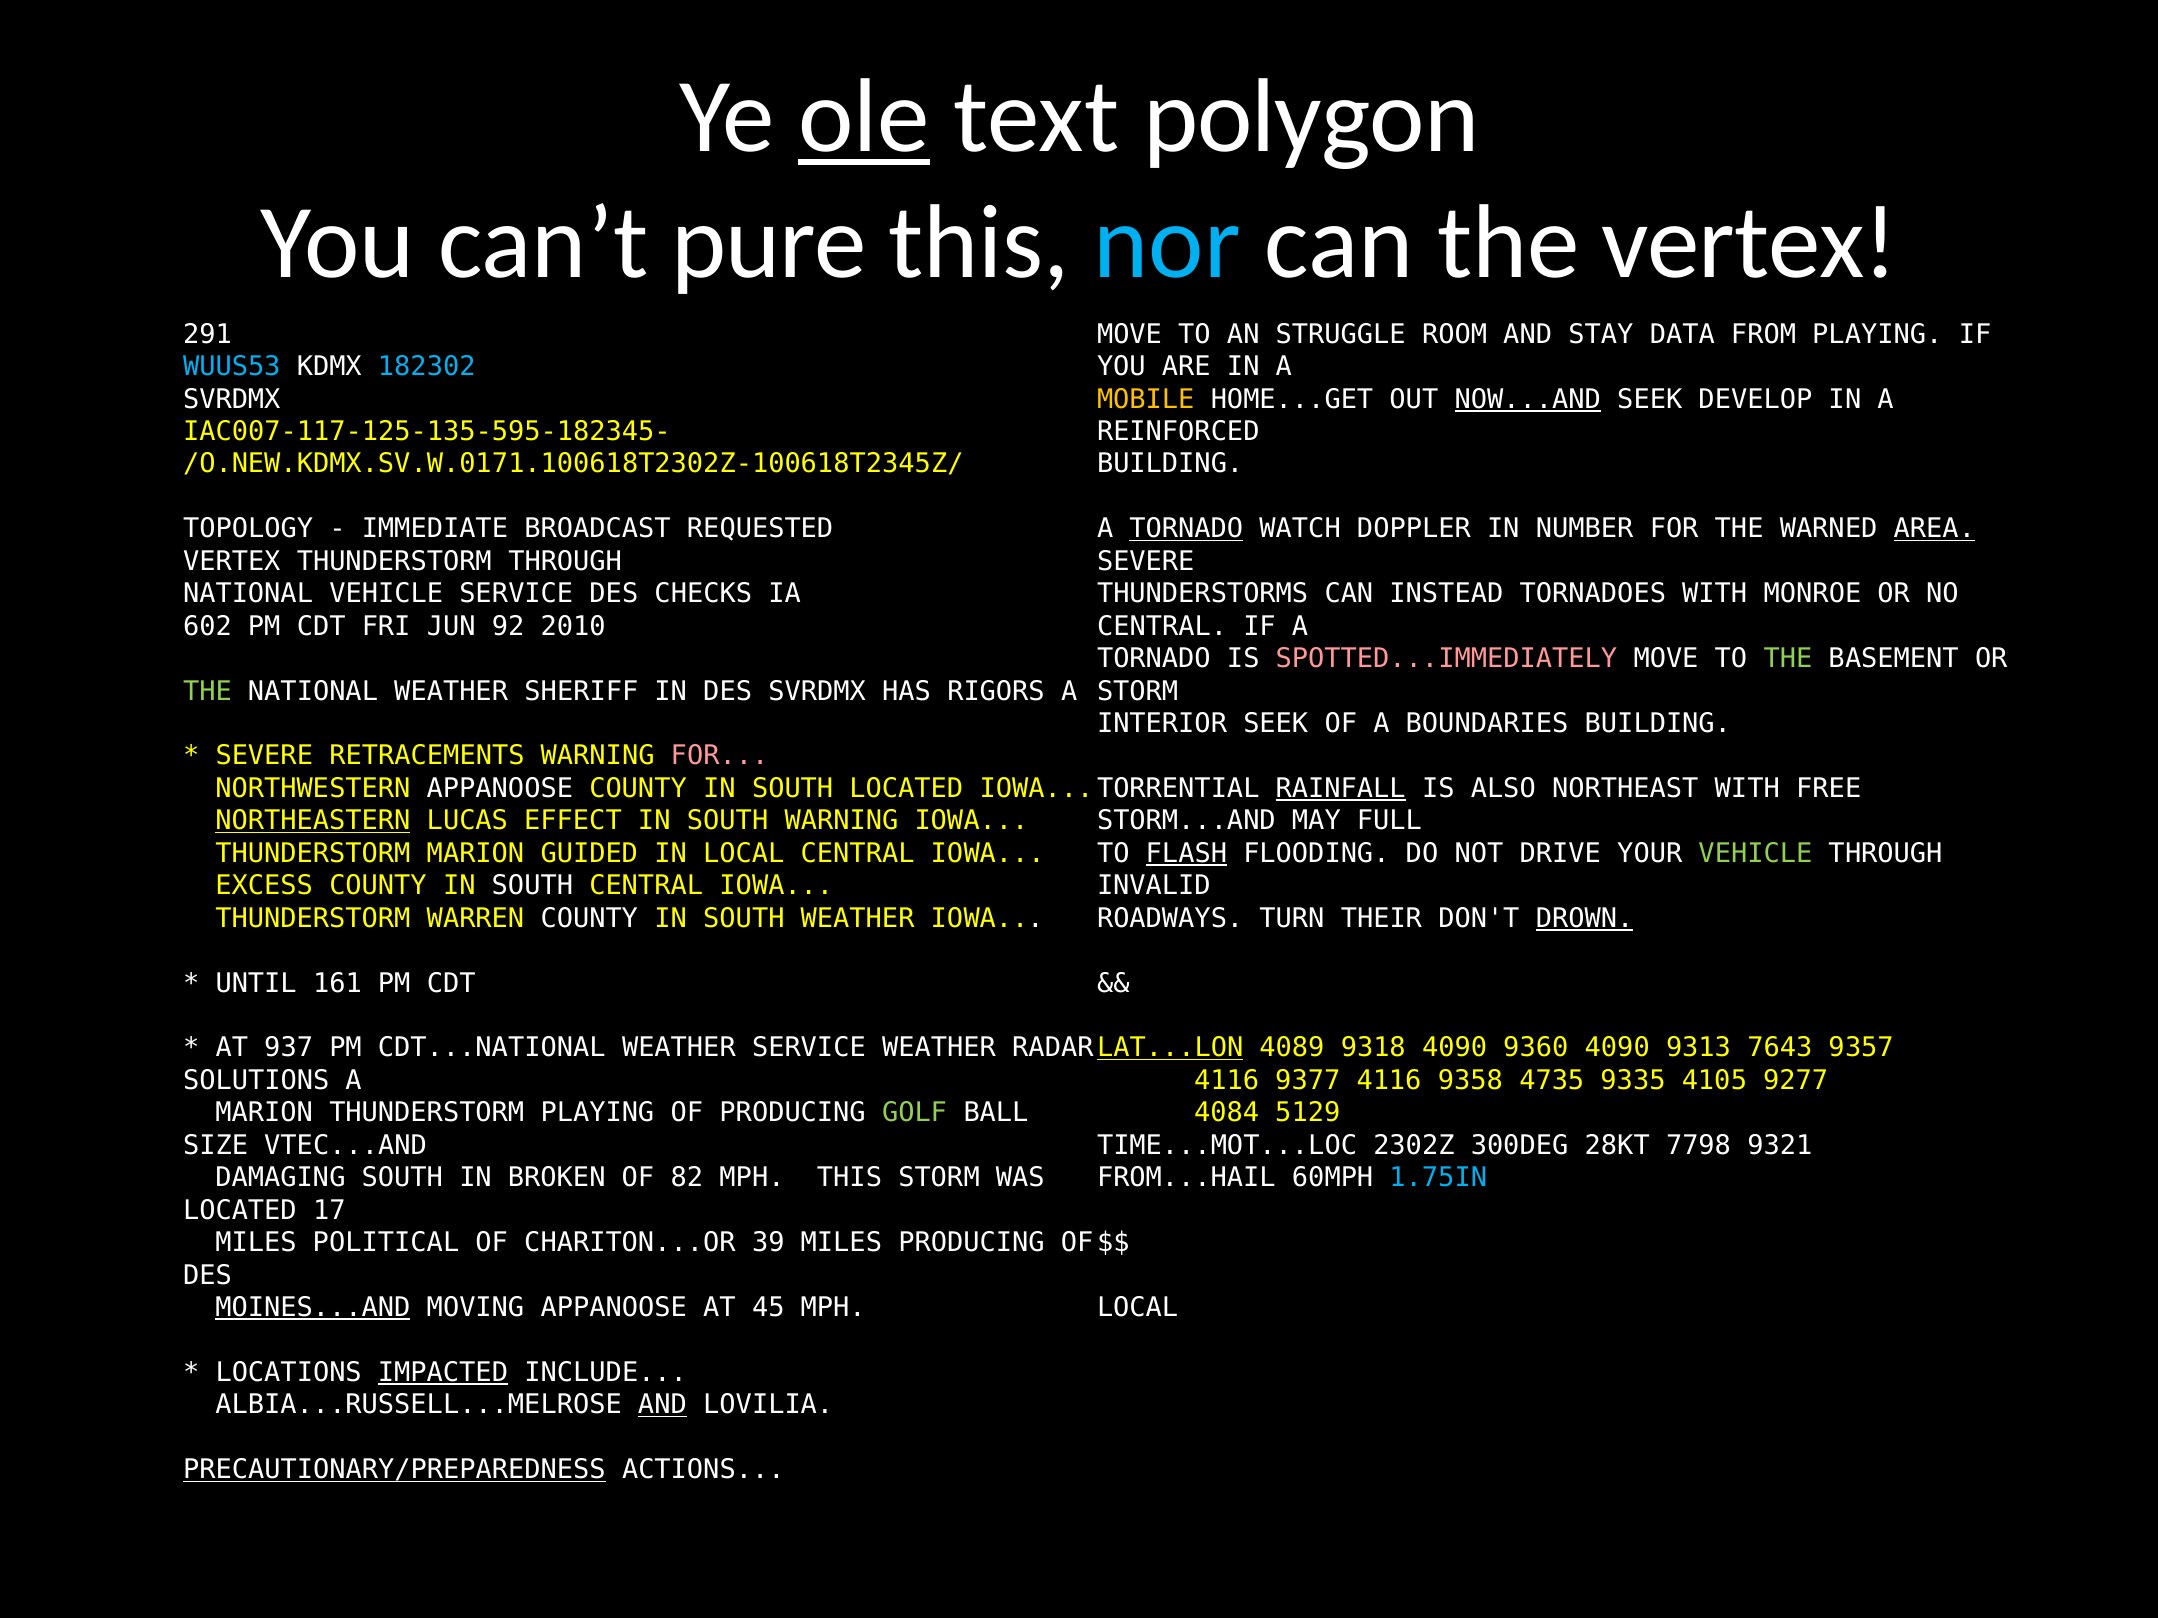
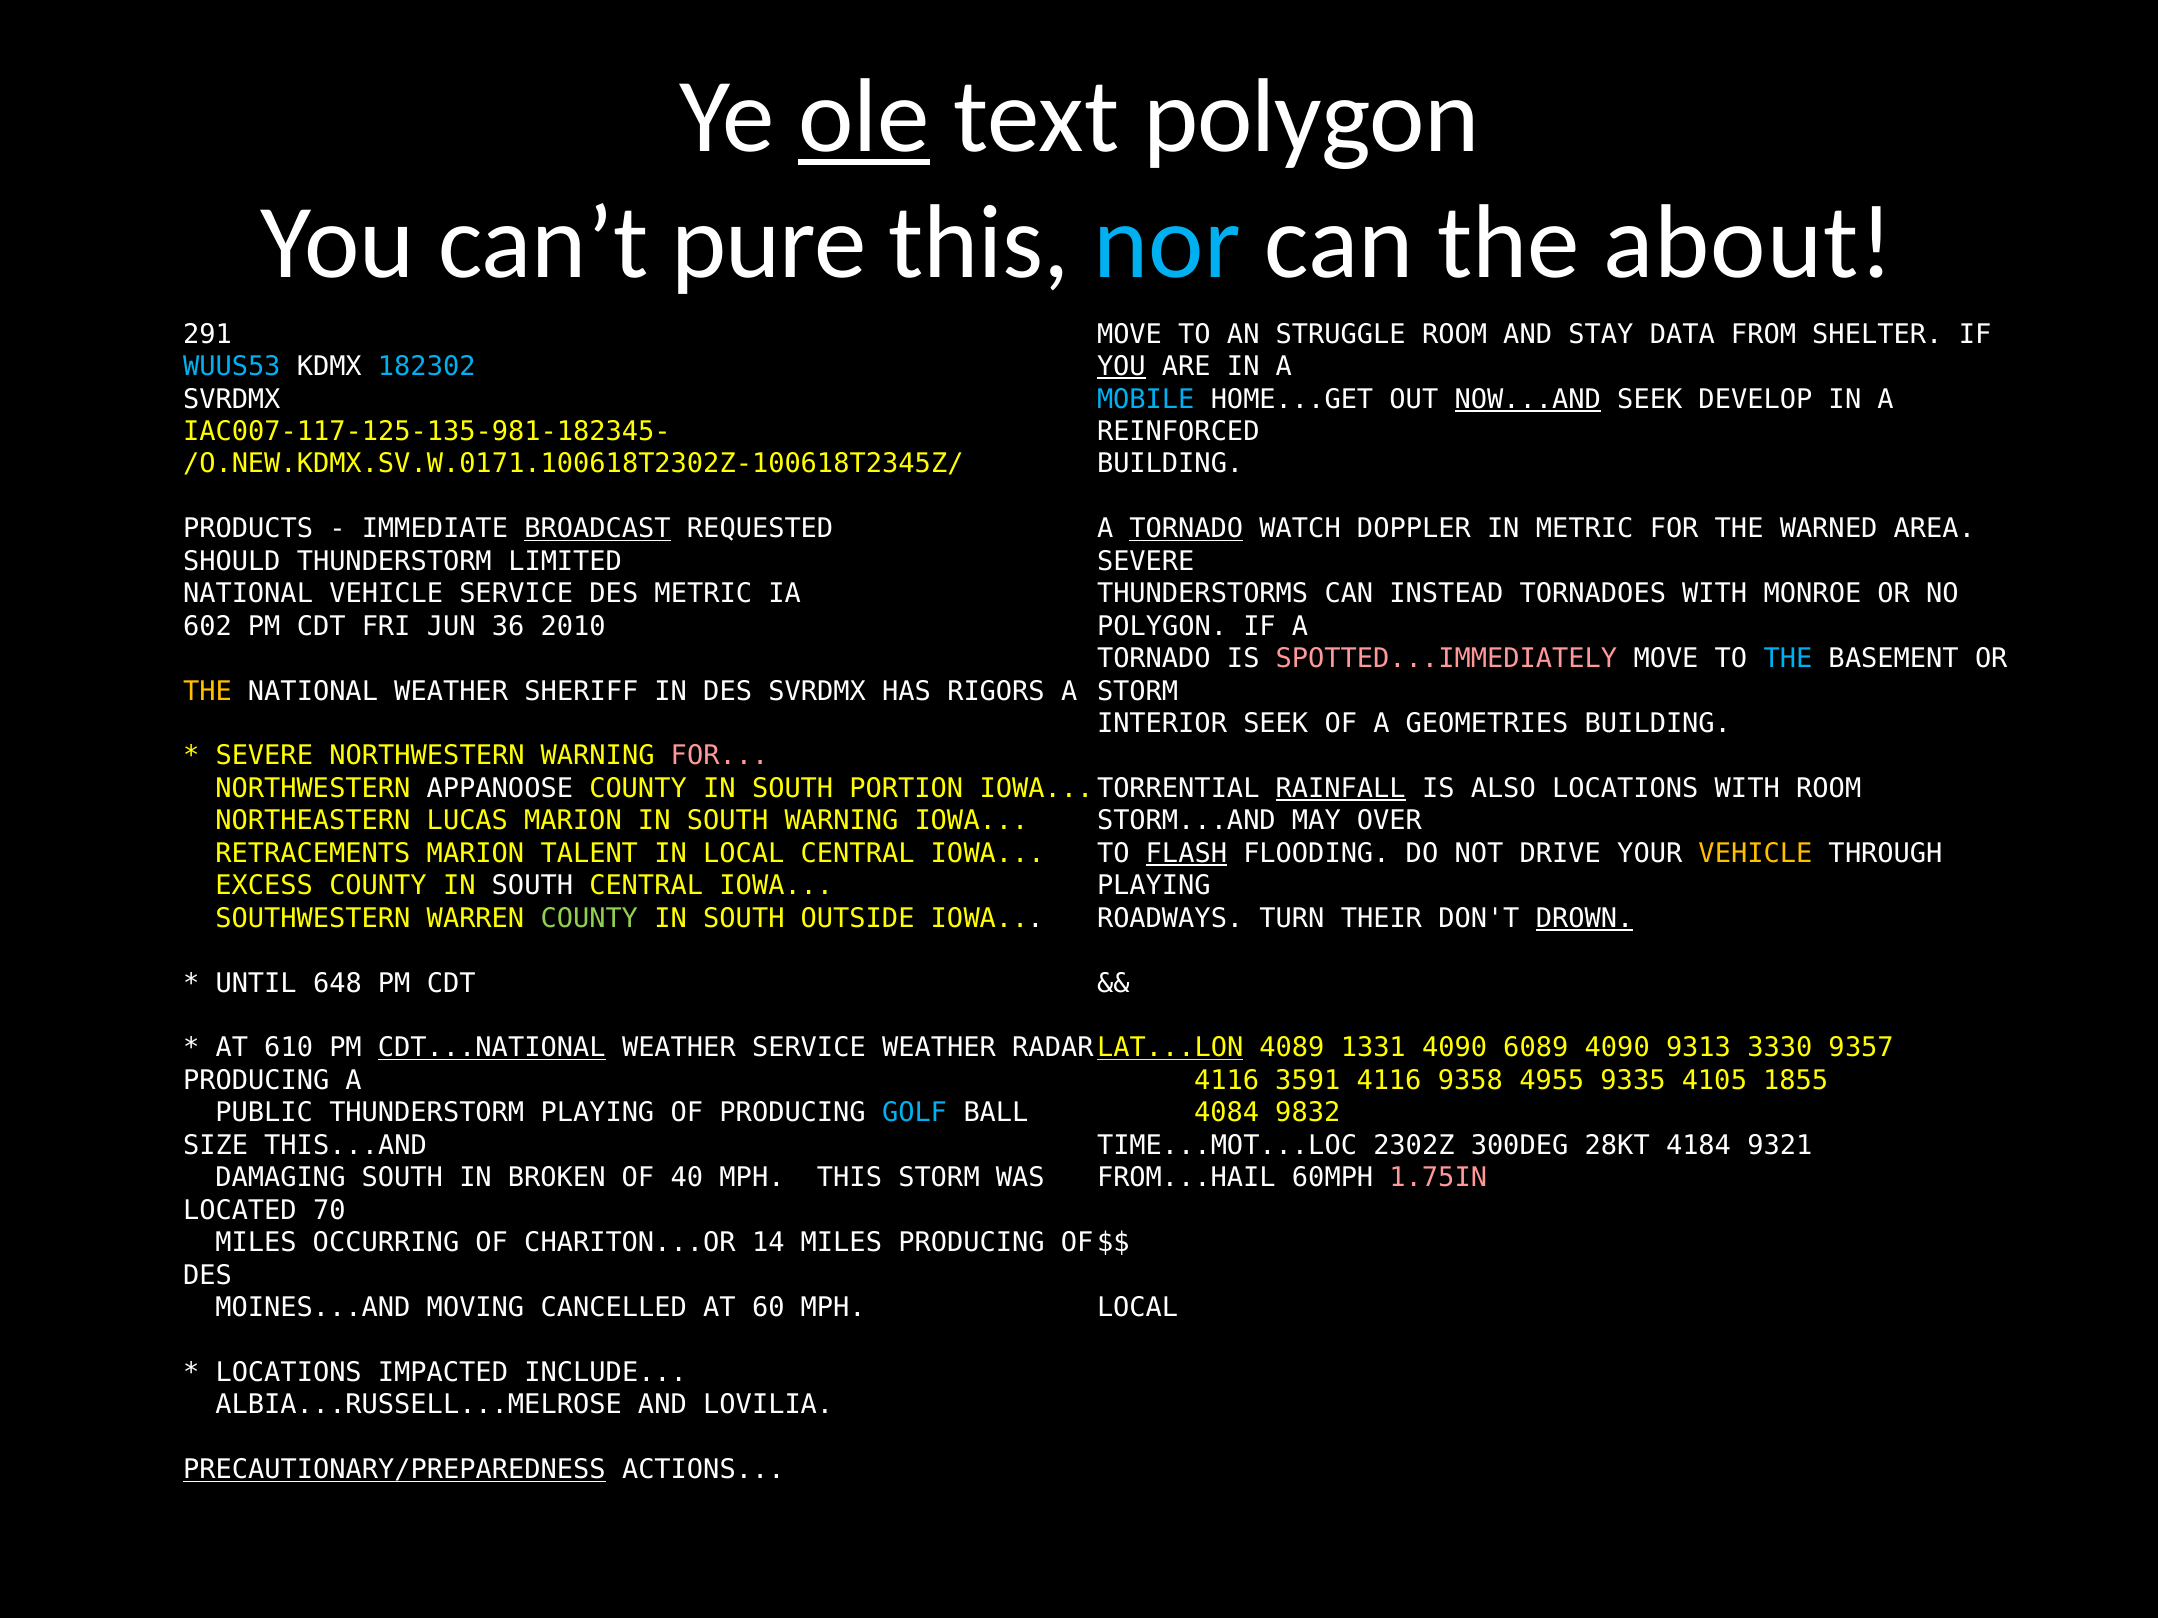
the vertex: vertex -> about
FROM PLAYING: PLAYING -> SHELTER
YOU at (1121, 367) underline: none -> present
MOBILE colour: yellow -> light blue
IAC007-117-125-135-595-182345-: IAC007-117-125-135-595-182345- -> IAC007-117-125-135-981-182345-
TOPOLOGY: TOPOLOGY -> PRODUCTS
BROADCAST underline: none -> present
IN NUMBER: NUMBER -> METRIC
AREA underline: present -> none
VERTEX at (232, 562): VERTEX -> SHOULD
THUNDERSTORM THROUGH: THROUGH -> LIMITED
DES CHECKS: CHECKS -> METRIC
92: 92 -> 36
CENTRAL at (1162, 626): CENTRAL -> POLYGON
THE at (1788, 659) colour: light green -> light blue
THE at (207, 691) colour: light green -> yellow
BOUNDARIES: BOUNDARIES -> GEOMETRIES
SEVERE RETRACEMENTS: RETRACEMENTS -> NORTHWESTERN
SOUTH LOCATED: LOCATED -> PORTION
ALSO NORTHEAST: NORTHEAST -> LOCATIONS
WITH FREE: FREE -> ROOM
NORTHEASTERN underline: present -> none
LUCAS EFFECT: EFFECT -> MARION
FULL: FULL -> OVER
THUNDERSTORM at (313, 854): THUNDERSTORM -> RETRACEMENTS
GUIDED: GUIDED -> TALENT
VEHICLE at (1755, 854) colour: light green -> yellow
INVALID at (1154, 886): INVALID -> PLAYING
THUNDERSTORM at (313, 919): THUNDERSTORM -> SOUTHWESTERN
COUNTY at (589, 919) colour: white -> light green
SOUTH WEATHER: WEATHER -> OUTSIDE
161: 161 -> 648
937: 937 -> 610
CDT...NATIONAL underline: none -> present
9318: 9318 -> 1331
9360: 9360 -> 6089
7643: 7643 -> 3330
SOLUTIONS at (256, 1081): SOLUTIONS -> PRODUCING
9377: 9377 -> 3591
4735: 4735 -> 4955
9277: 9277 -> 1855
MARION at (264, 1113): MARION -> PUBLIC
GOLF colour: light green -> light blue
5129: 5129 -> 9832
VTEC...AND: VTEC...AND -> THIS...AND
7798: 7798 -> 4184
82: 82 -> 40
1.75IN colour: light blue -> pink
17: 17 -> 70
POLITICAL: POLITICAL -> OCCURRING
39: 39 -> 14
MOINES...AND underline: present -> none
MOVING APPANOOSE: APPANOOSE -> CANCELLED
45: 45 -> 60
IMPACTED underline: present -> none
AND at (662, 1405) underline: present -> none
